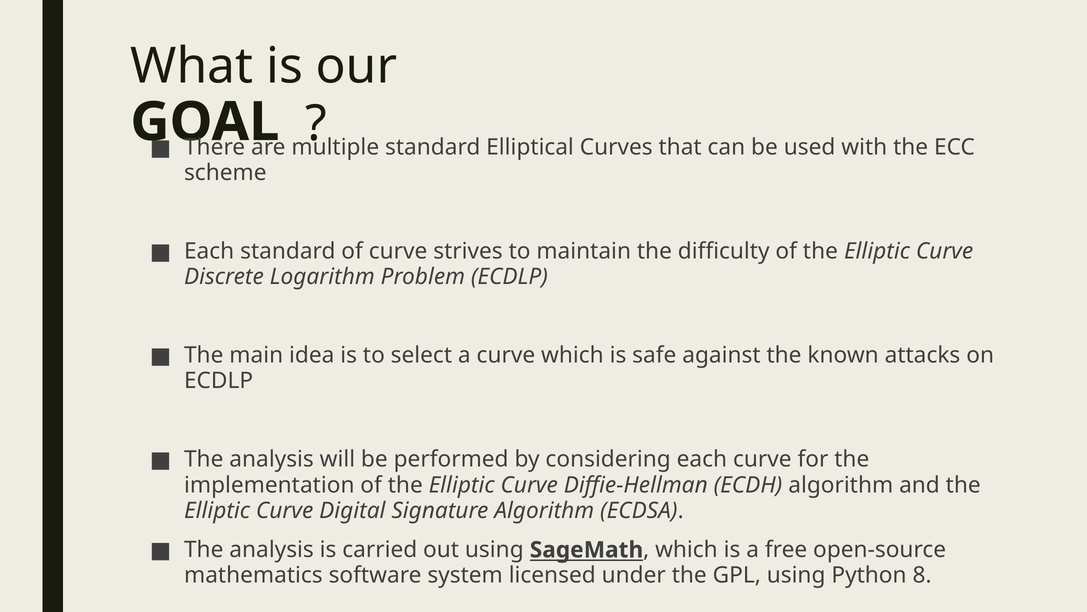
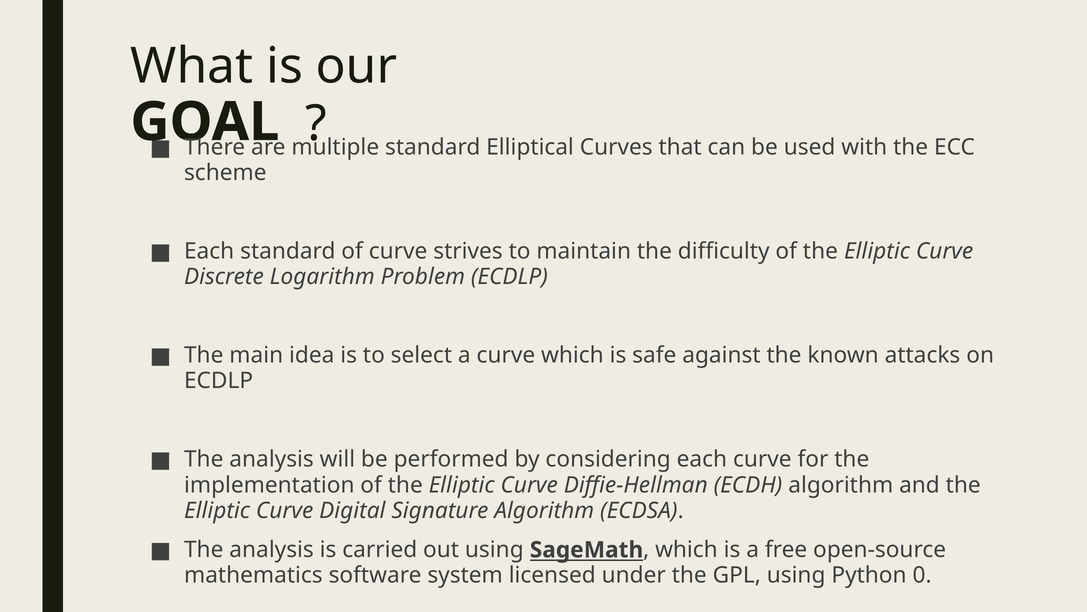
8: 8 -> 0
